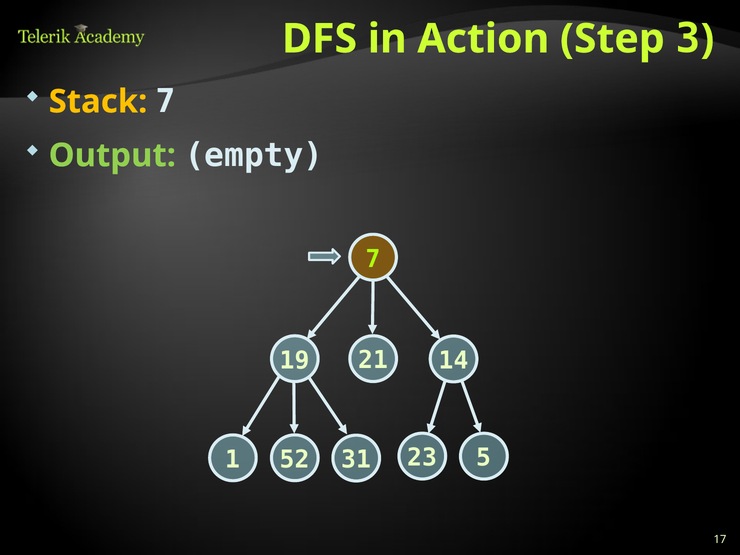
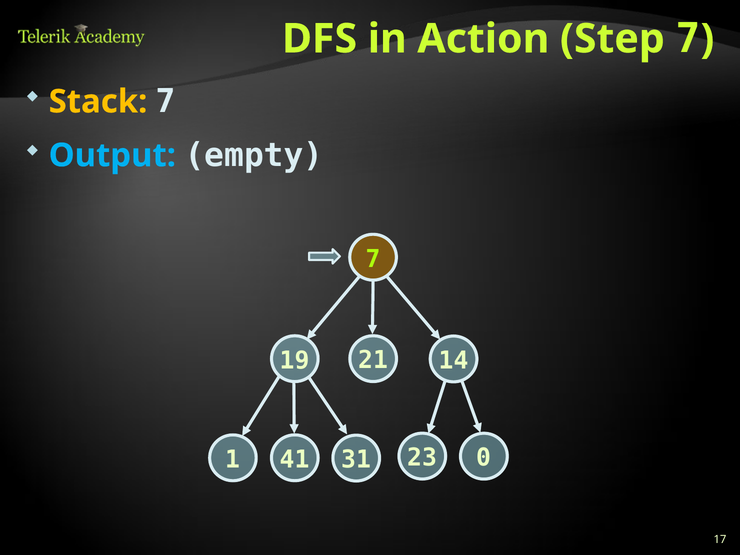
Step 3: 3 -> 7
Output colour: light green -> light blue
5: 5 -> 0
52: 52 -> 41
